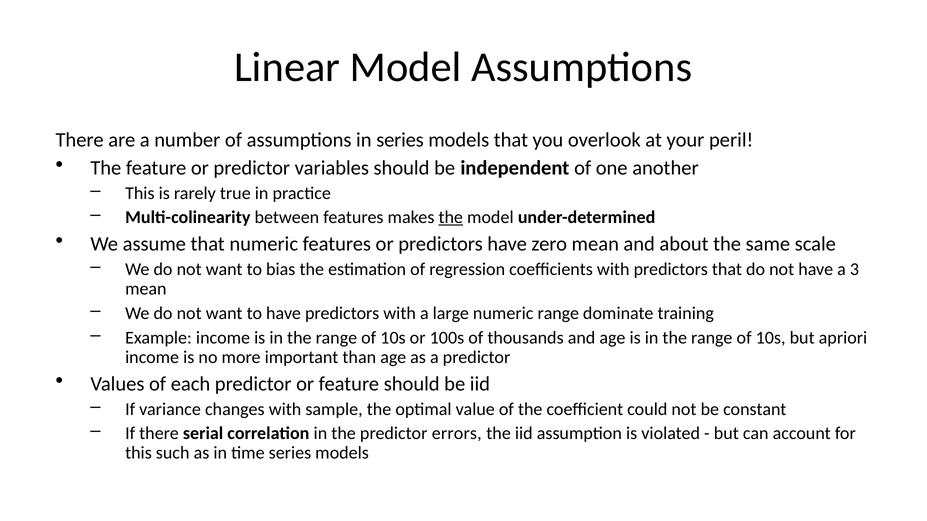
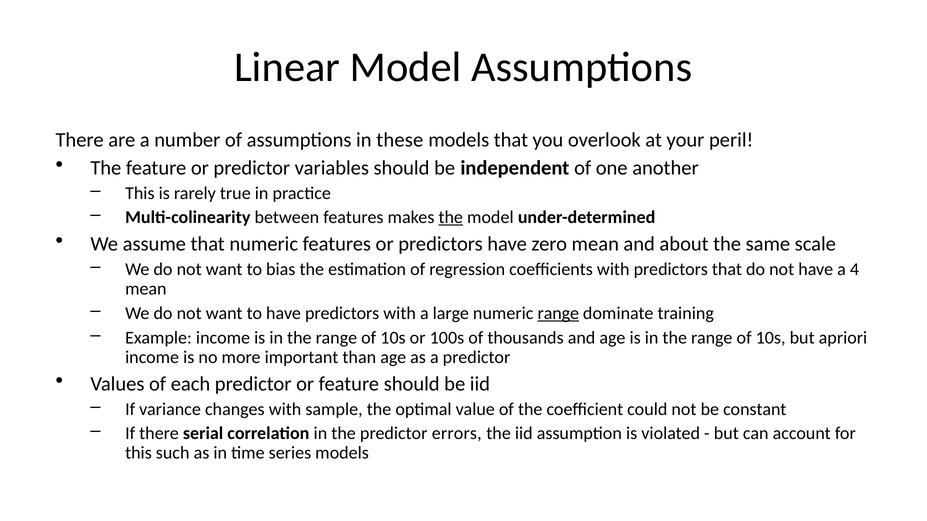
in series: series -> these
3: 3 -> 4
range at (558, 314) underline: none -> present
